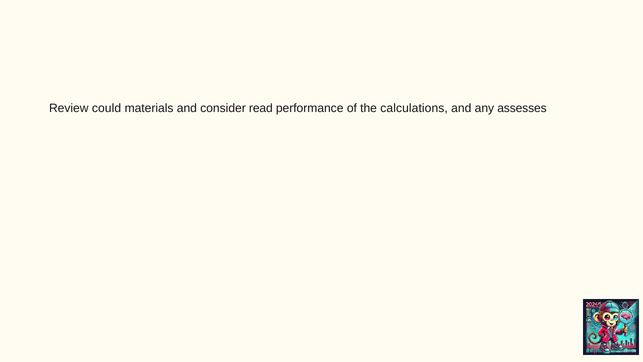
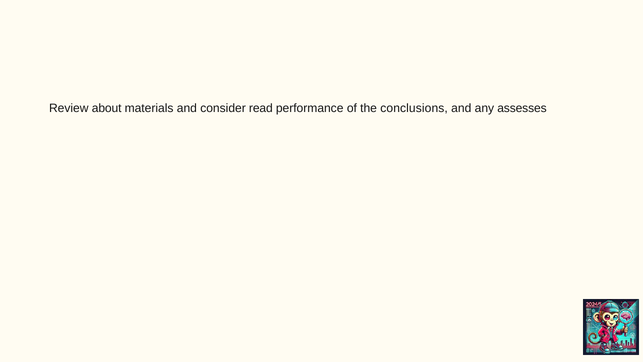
could: could -> about
calculations: calculations -> conclusions
